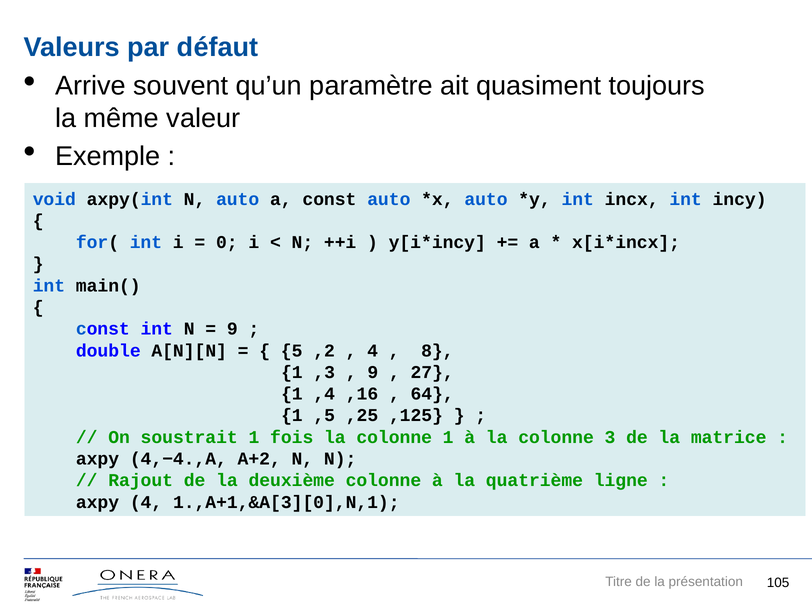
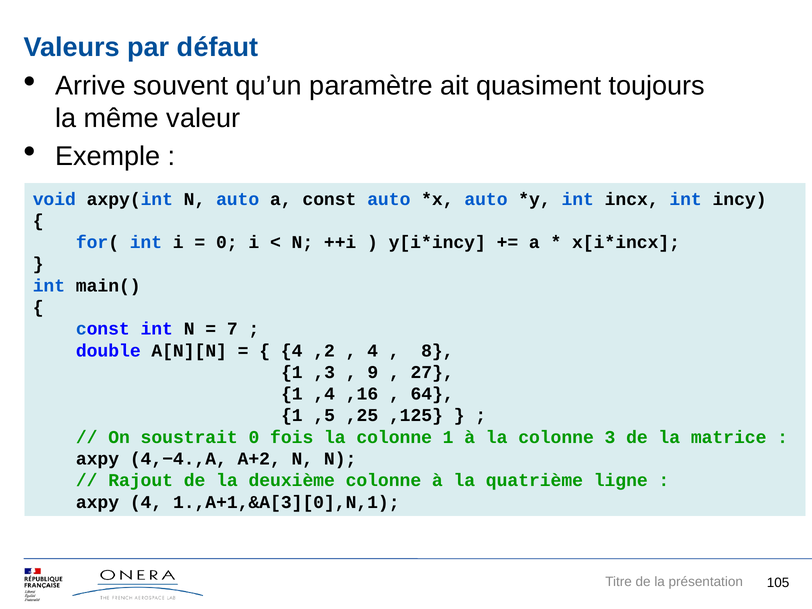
9 at (232, 329): 9 -> 7
5 at (292, 351): 5 -> 4
soustrait 1: 1 -> 0
